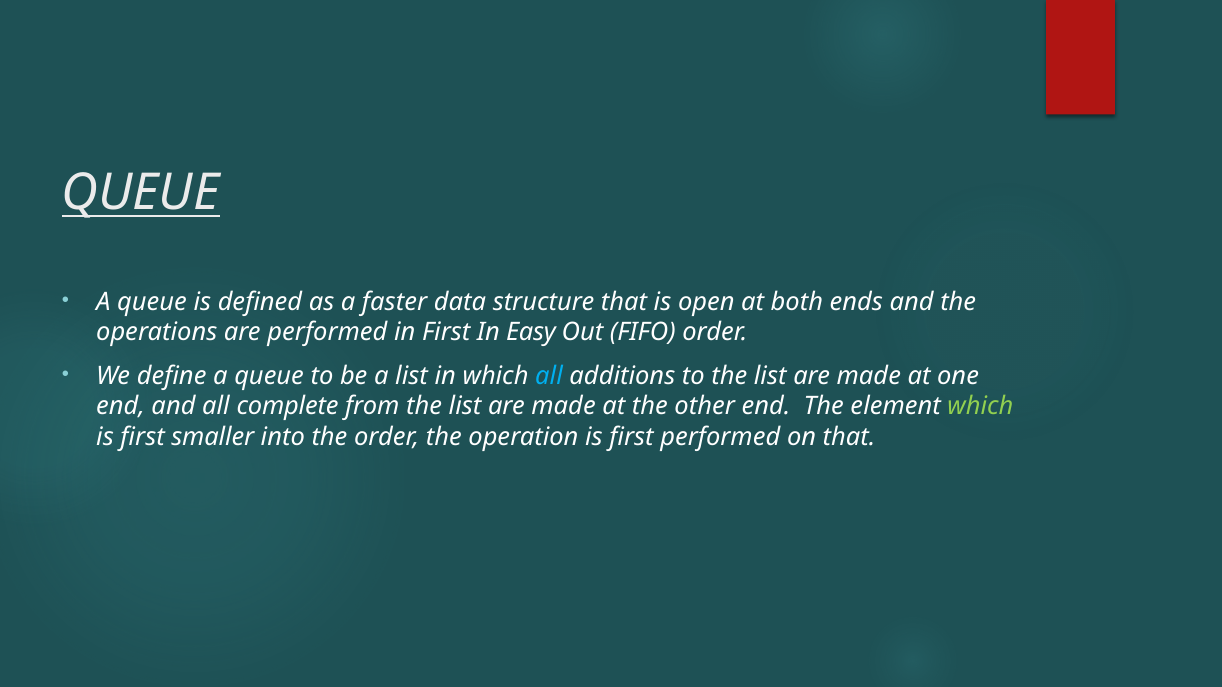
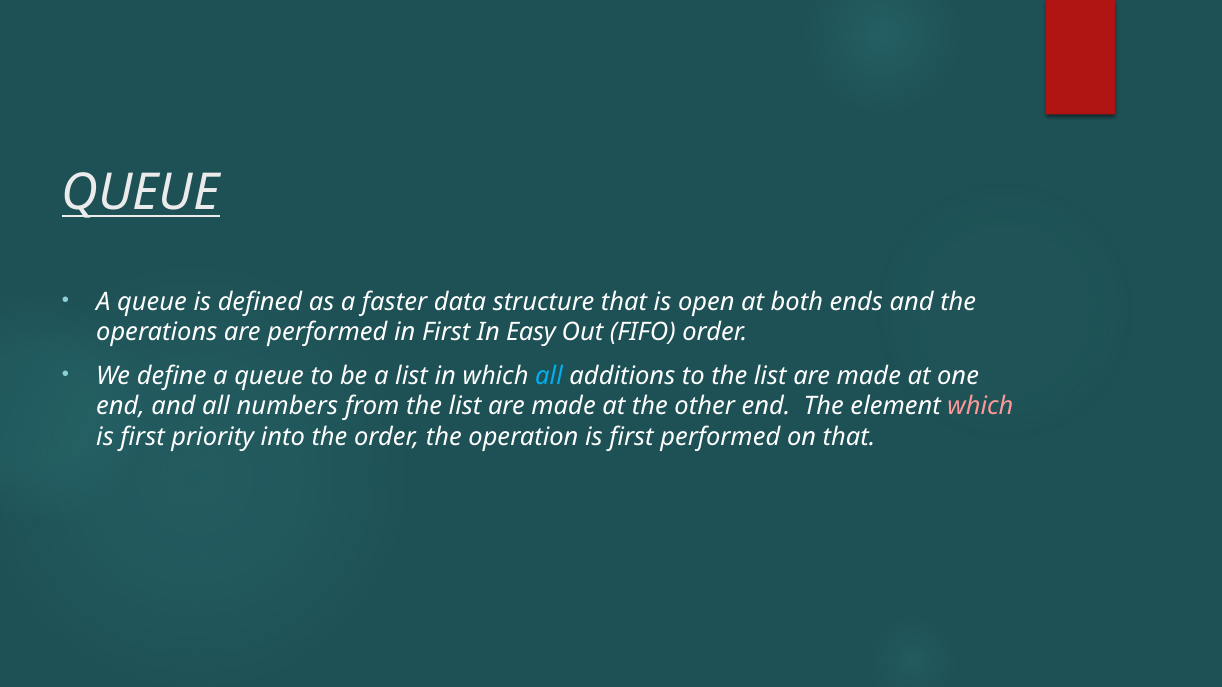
complete: complete -> numbers
which at (980, 407) colour: light green -> pink
smaller: smaller -> priority
